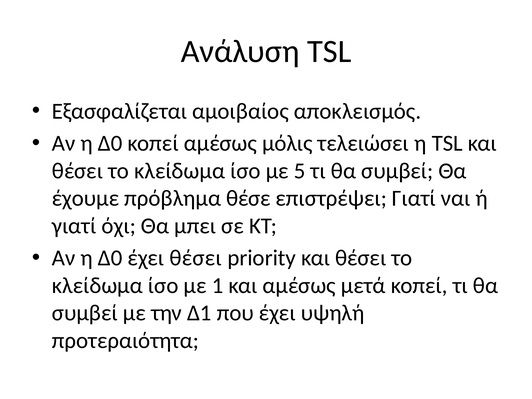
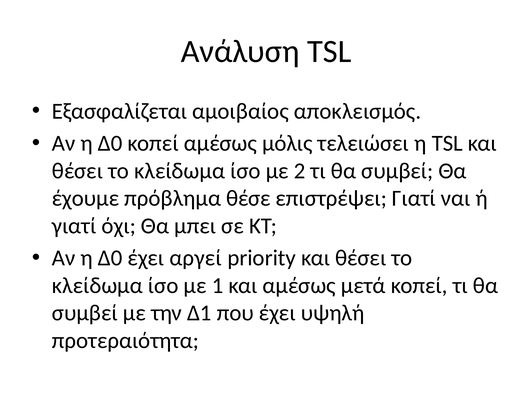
5: 5 -> 2
έχει θέσει: θέσει -> αργεί
